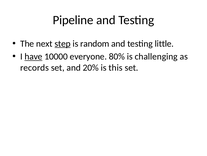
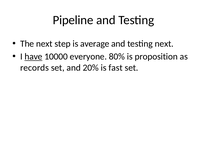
step underline: present -> none
random: random -> average
testing little: little -> next
challenging: challenging -> proposition
this: this -> fast
